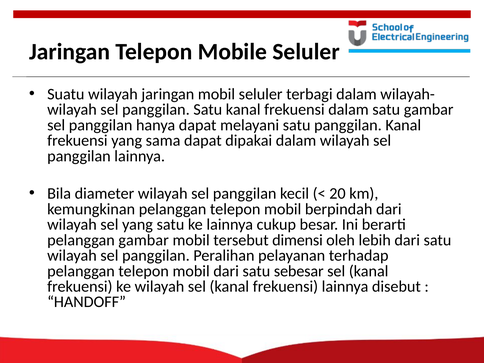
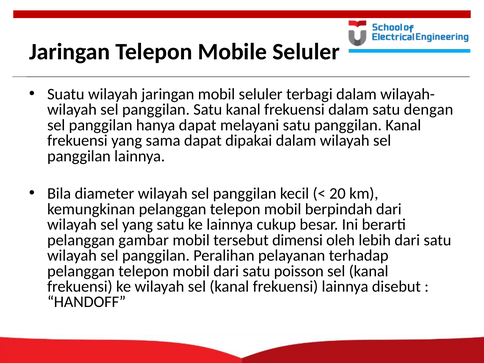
satu gambar: gambar -> dengan
sebesar: sebesar -> poisson
